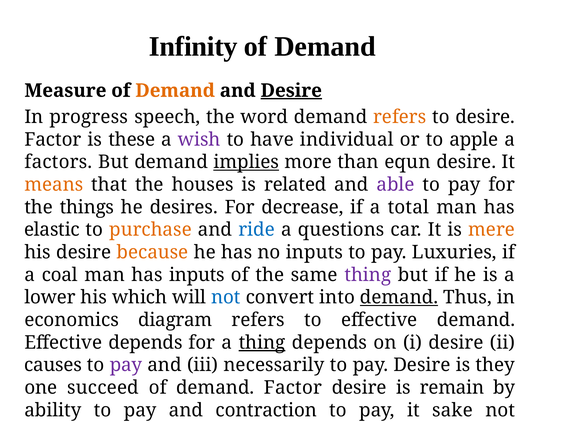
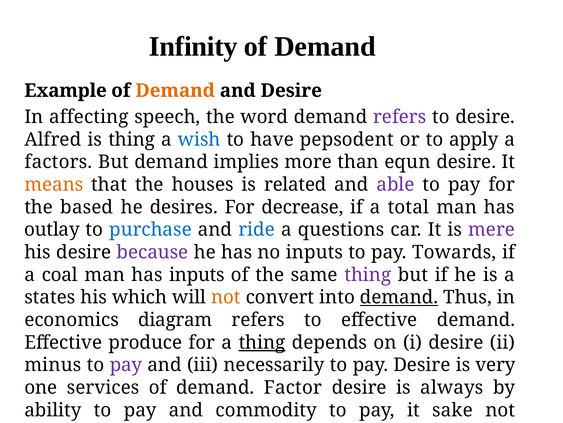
Measure: Measure -> Example
Desire at (291, 90) underline: present -> none
progress: progress -> affecting
refers at (400, 117) colour: orange -> purple
Factor at (53, 139): Factor -> Alfred
is these: these -> thing
wish colour: purple -> blue
individual: individual -> pepsodent
apple: apple -> apply
implies underline: present -> none
things: things -> based
elastic: elastic -> outlay
purchase colour: orange -> blue
mere colour: orange -> purple
because colour: orange -> purple
Luxuries: Luxuries -> Towards
lower: lower -> states
not at (226, 297) colour: blue -> orange
Effective depends: depends -> produce
causes: causes -> minus
they: they -> very
succeed: succeed -> services
remain: remain -> always
contraction: contraction -> commodity
